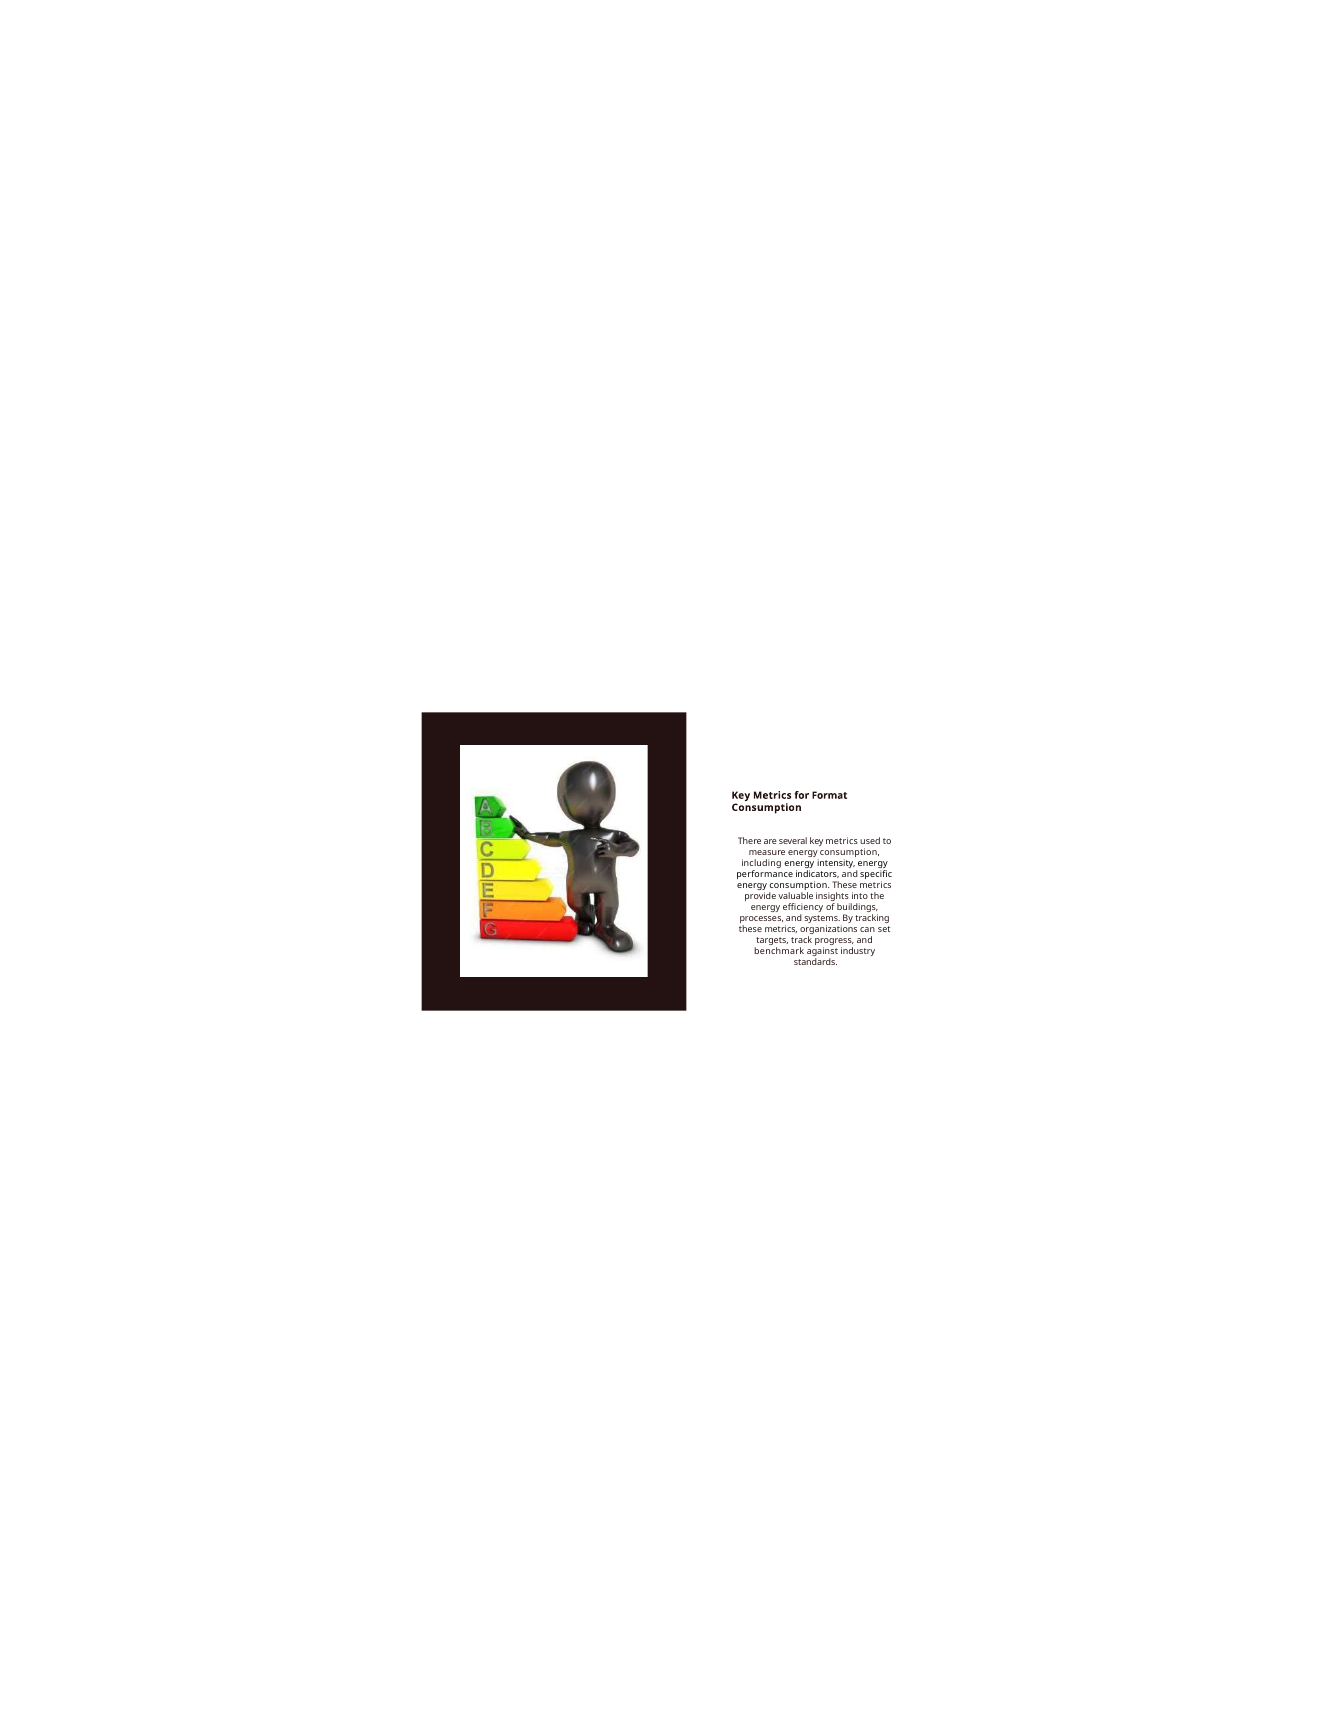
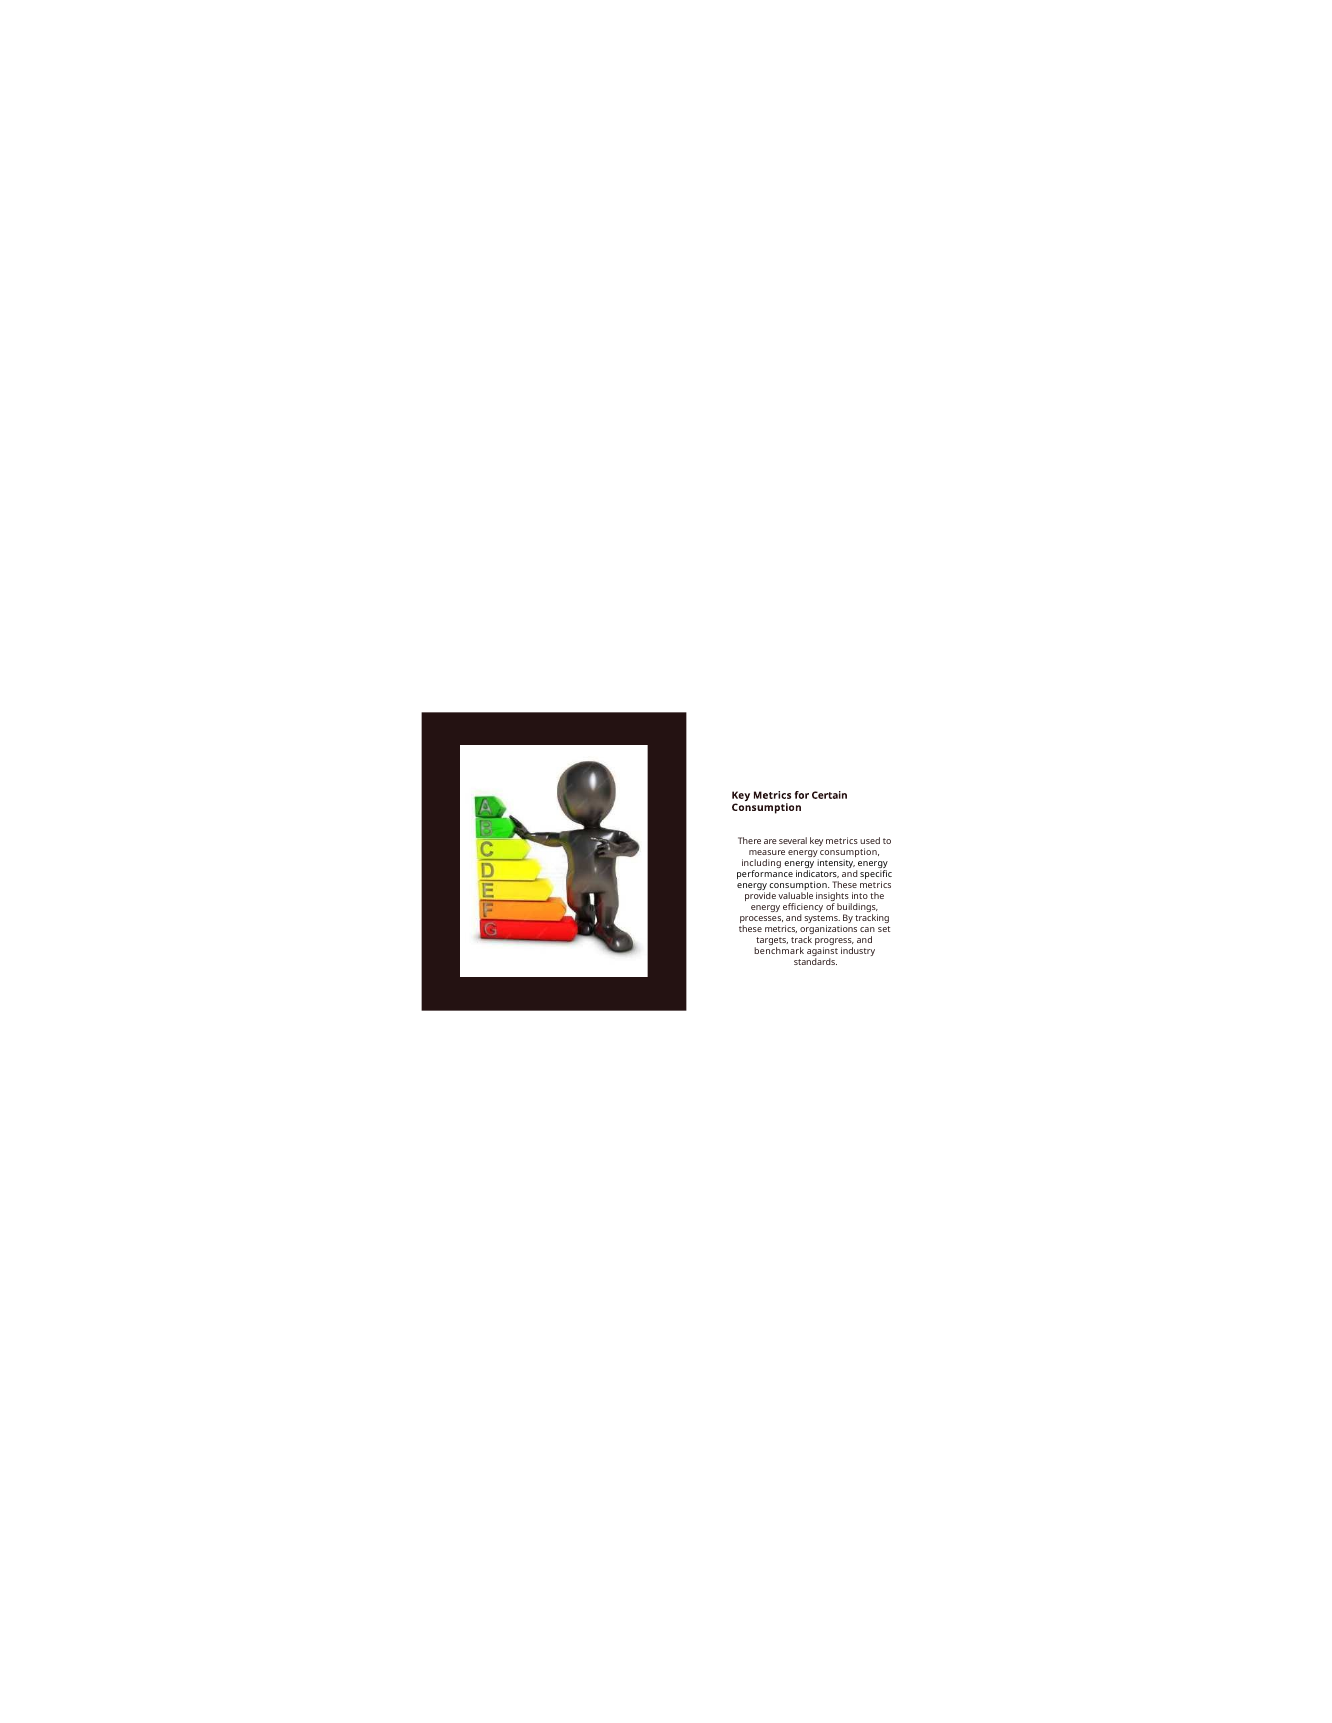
Format: Format -> Certain
